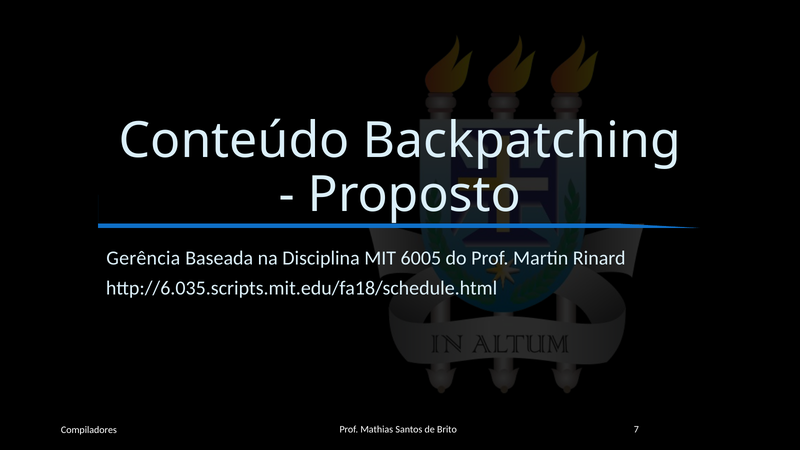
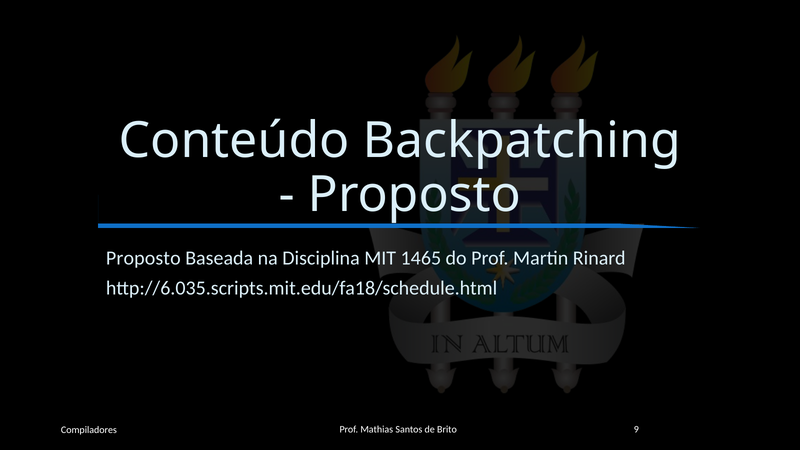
Gerência at (143, 258): Gerência -> Proposto
6005: 6005 -> 1465
7: 7 -> 9
